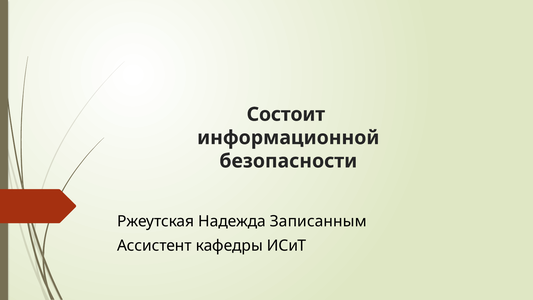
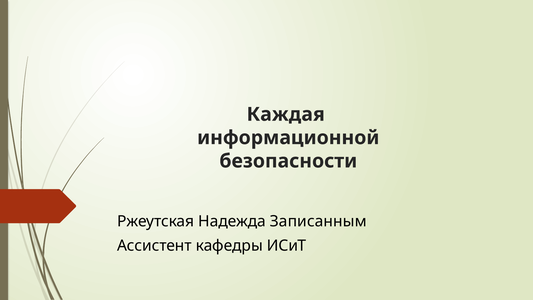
Состоит: Состоит -> Каждая
